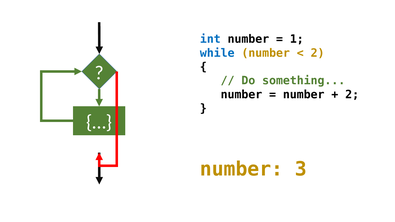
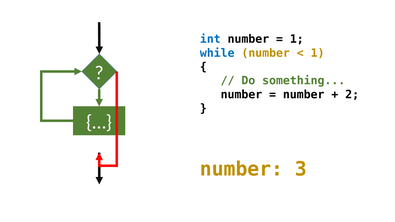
2 at (318, 53): 2 -> 1
